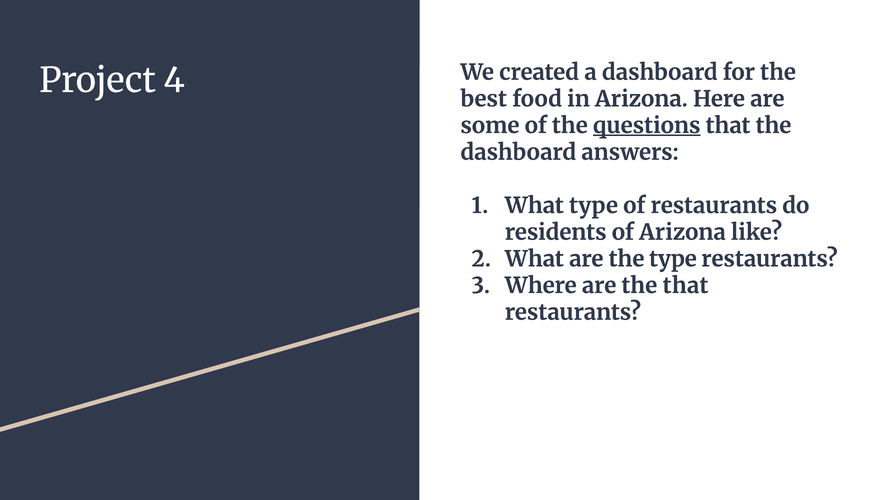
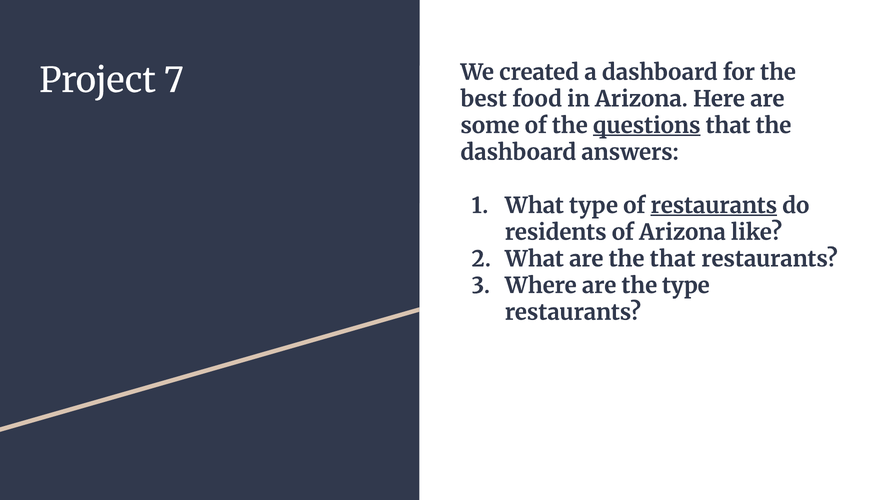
4: 4 -> 7
restaurants at (714, 206) underline: none -> present
the type: type -> that
the that: that -> type
